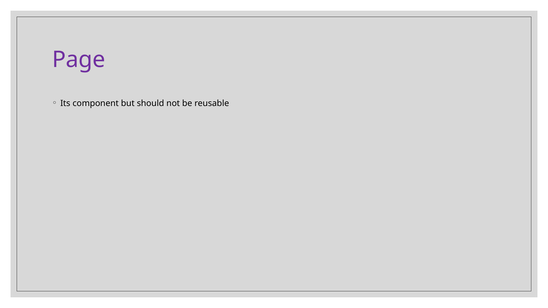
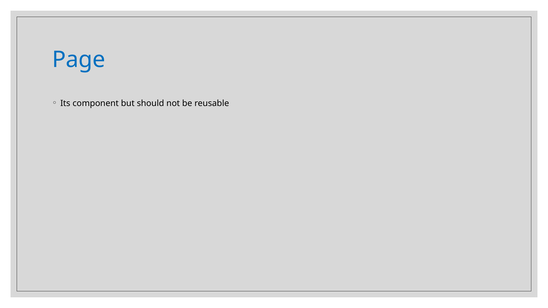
Page colour: purple -> blue
